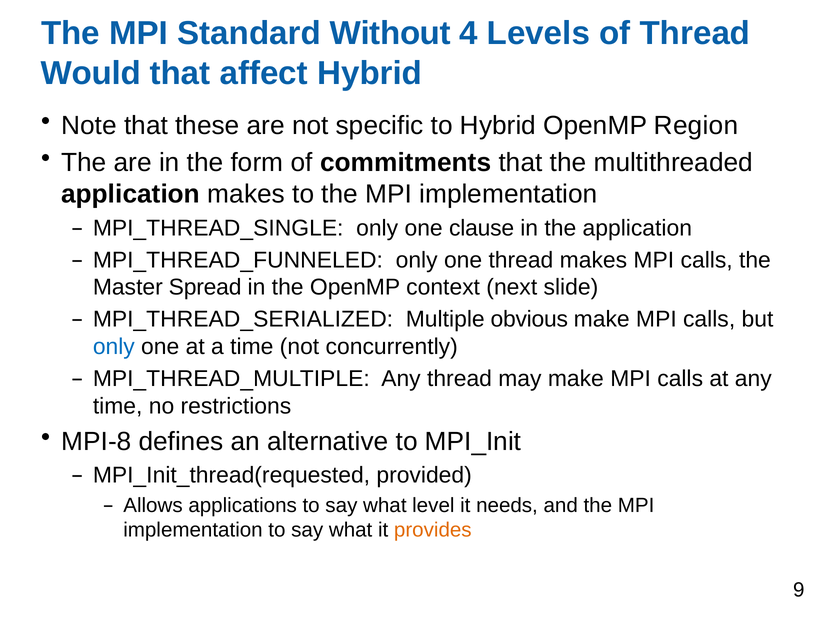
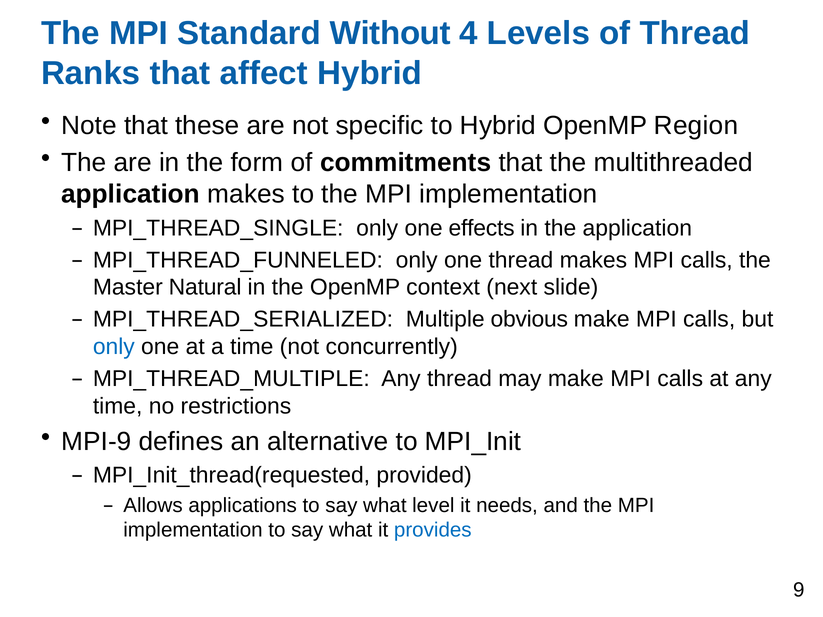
Would: Would -> Ranks
clause: clause -> effects
Spread: Spread -> Natural
MPI-8: MPI-8 -> MPI-9
provides colour: orange -> blue
